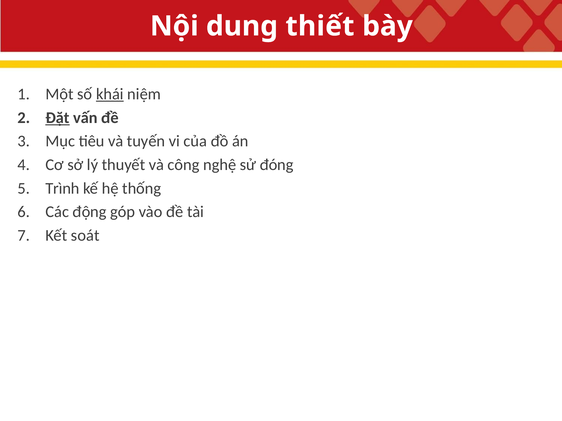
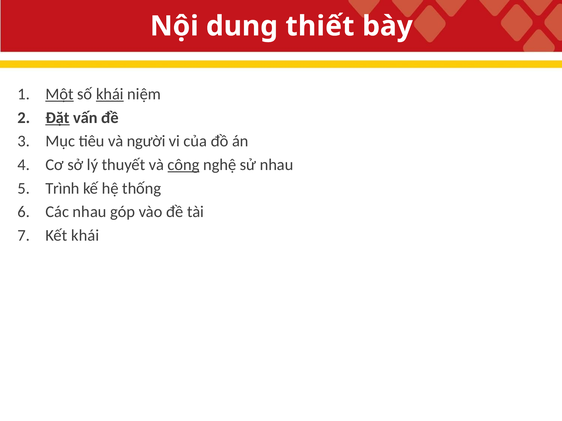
Một underline: none -> present
tuyến: tuyến -> người
công underline: none -> present
sử đóng: đóng -> nhau
Các động: động -> nhau
Kết soát: soát -> khái
